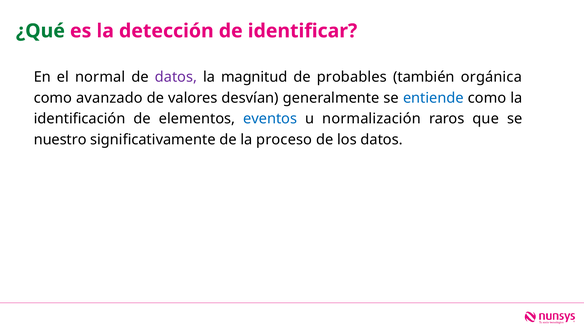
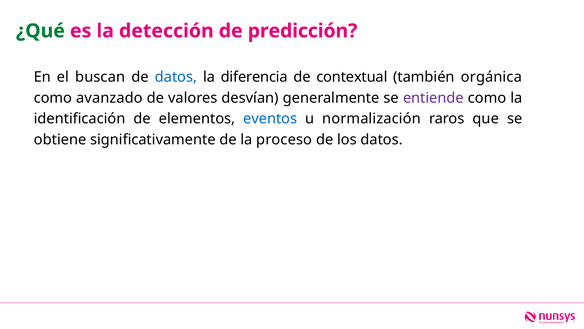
identificar: identificar -> predicción
normal: normal -> buscan
datos at (176, 77) colour: purple -> blue
magnitud: magnitud -> diferencia
probables: probables -> contextual
entiende colour: blue -> purple
nuestro: nuestro -> obtiene
